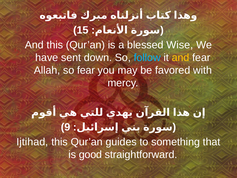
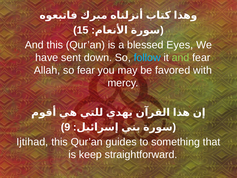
Wise: Wise -> Eyes
and at (181, 57) colour: yellow -> light green
good: good -> keep
